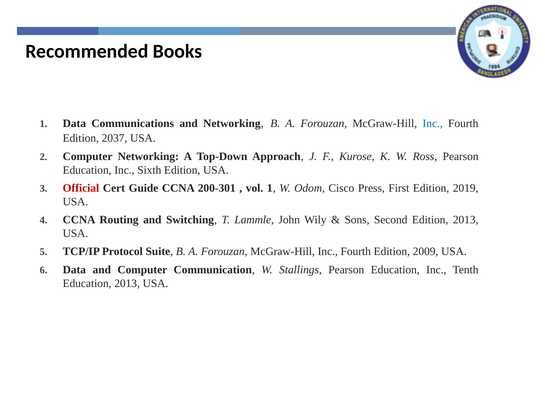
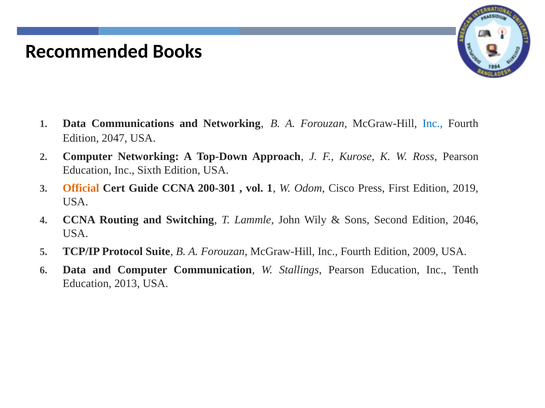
2037: 2037 -> 2047
Official colour: red -> orange
Edition 2013: 2013 -> 2046
